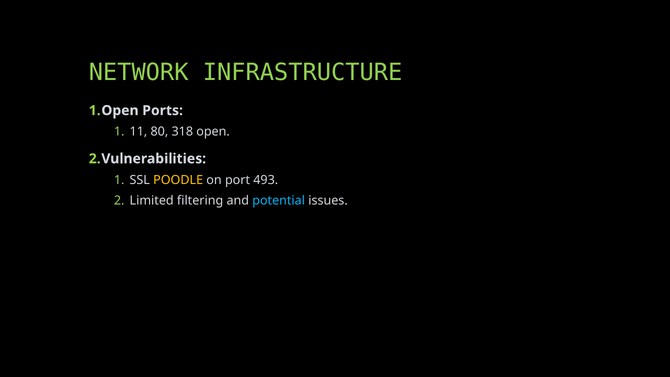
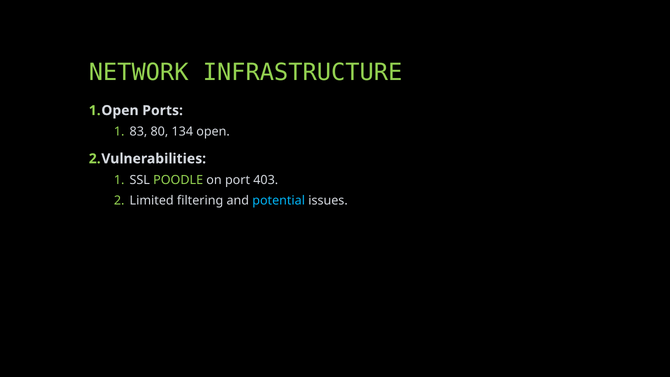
11: 11 -> 83
318: 318 -> 134
POODLE colour: yellow -> light green
493: 493 -> 403
